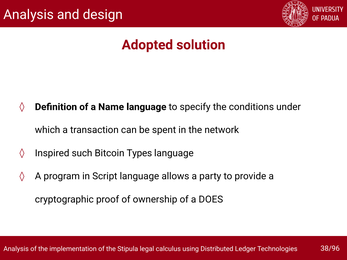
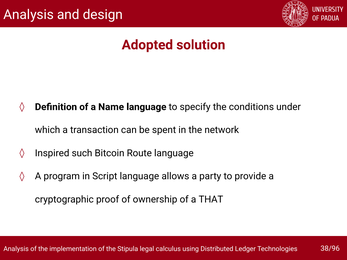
Types: Types -> Route
DOES: DOES -> THAT
